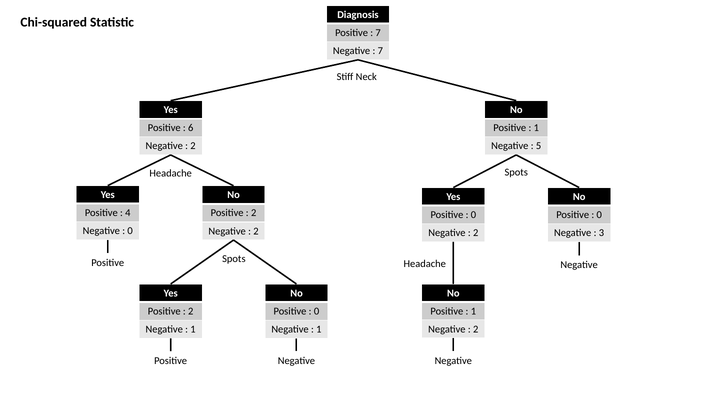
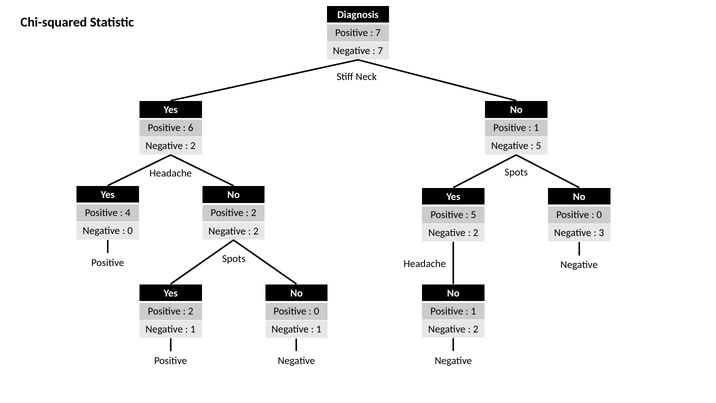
0 at (473, 215): 0 -> 5
